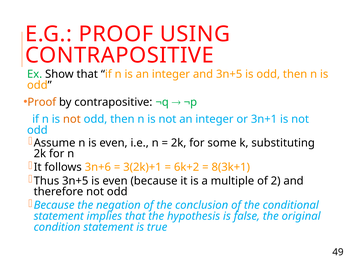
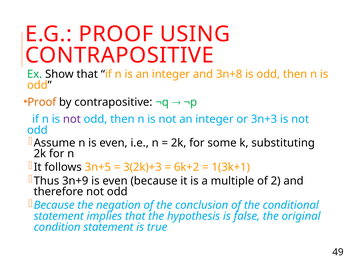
and 3n+5: 3n+5 -> 3n+8
not at (72, 119) colour: orange -> purple
3n+1: 3n+1 -> 3n+3
3n+6: 3n+6 -> 3n+5
3(2k)+1: 3(2k)+1 -> 3(2k)+3
8(3k+1: 8(3k+1 -> 1(3k+1
Thus 3n+5: 3n+5 -> 3n+9
